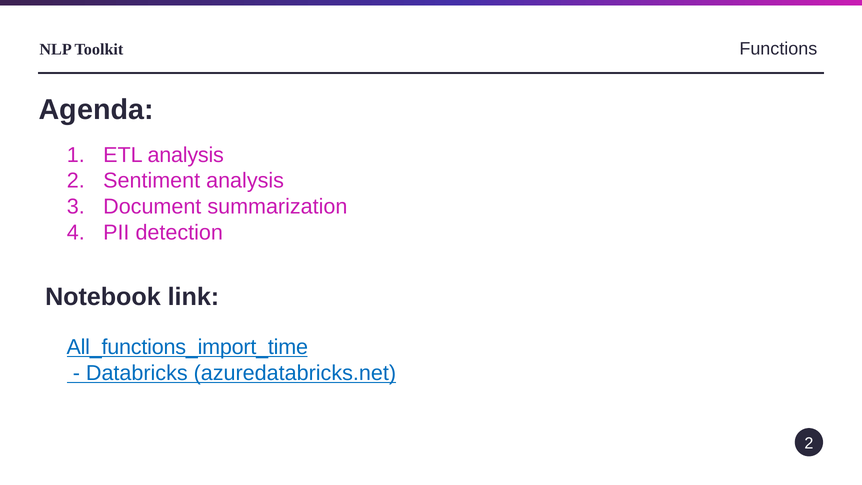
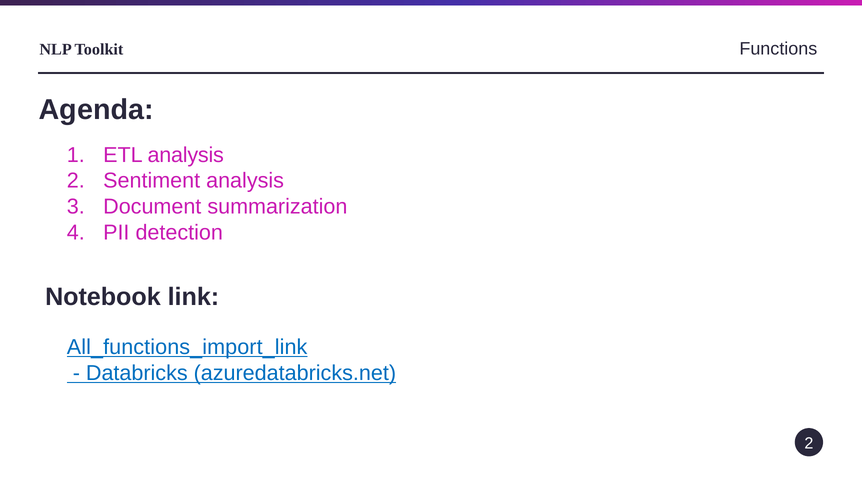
All_functions_import_time: All_functions_import_time -> All_functions_import_link
